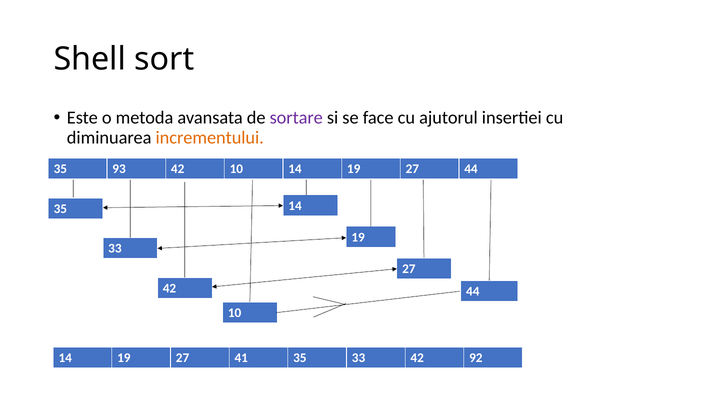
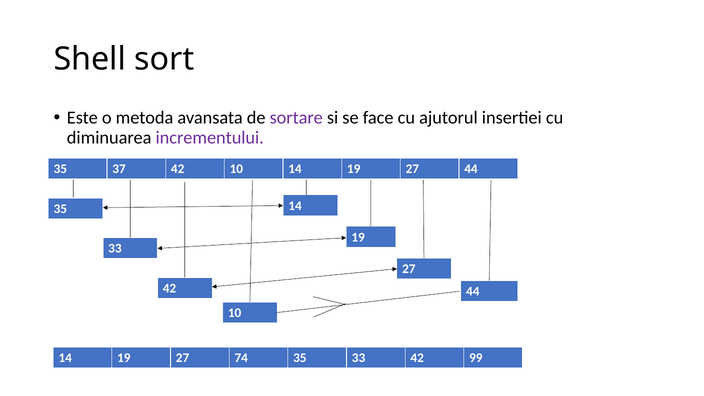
incrementului colour: orange -> purple
93: 93 -> 37
41: 41 -> 74
92: 92 -> 99
